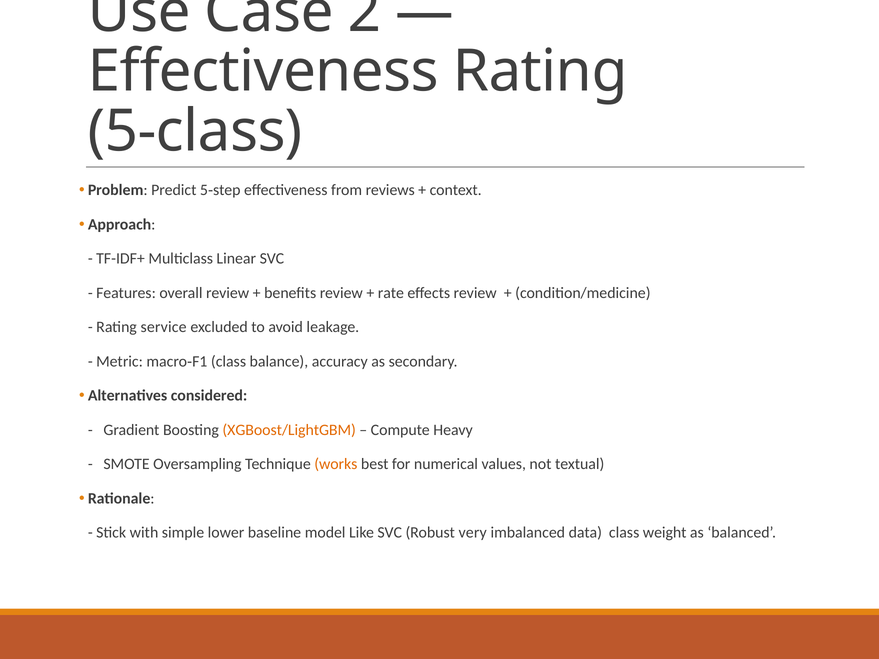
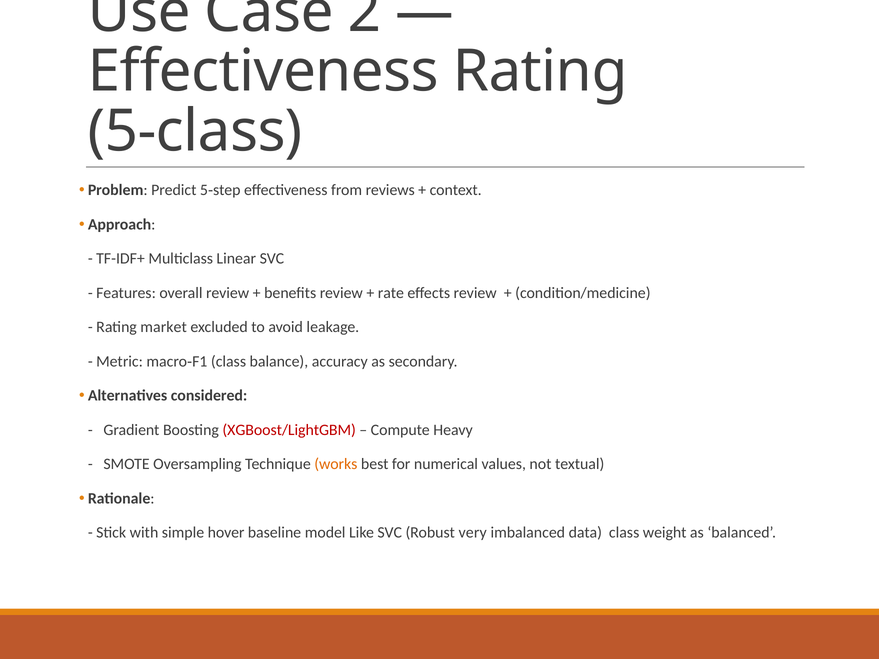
service: service -> market
XGBoost/LightGBM colour: orange -> red
lower: lower -> hover
